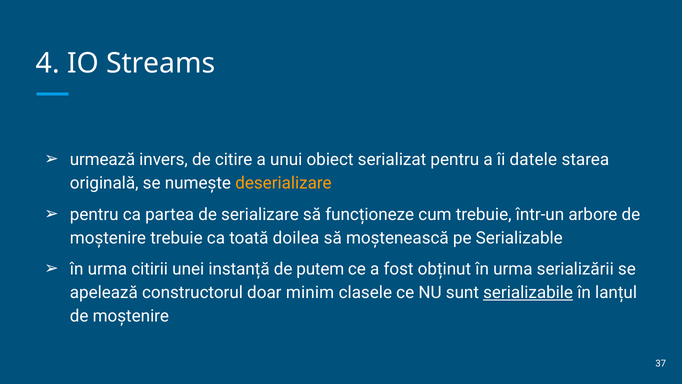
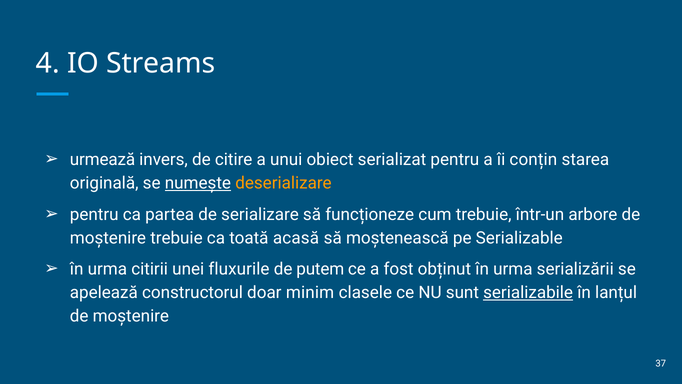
datele: datele -> conțin
numește underline: none -> present
doilea: doilea -> acasă
instanță: instanță -> fluxurile
